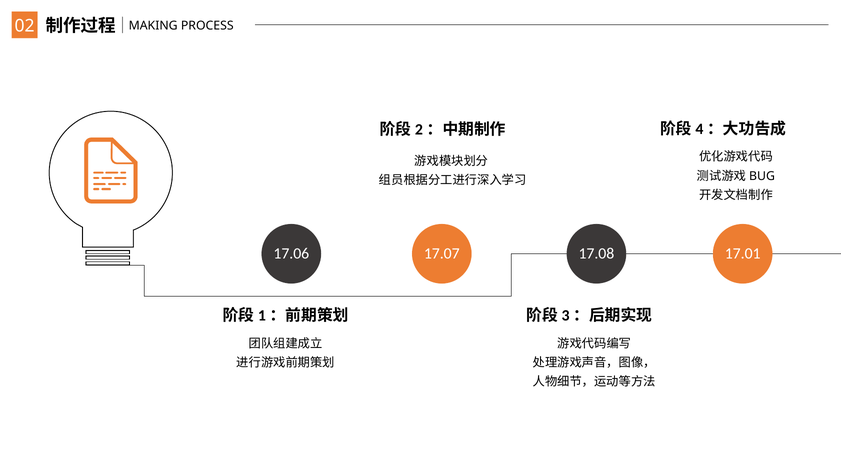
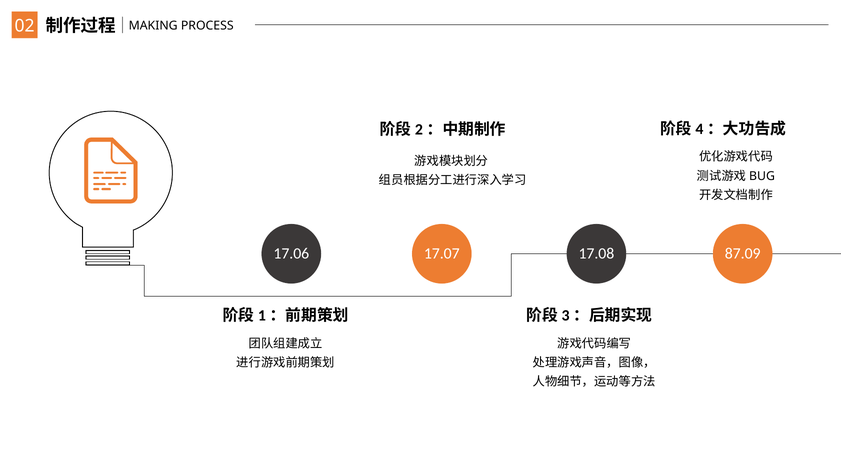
17.01: 17.01 -> 87.09
